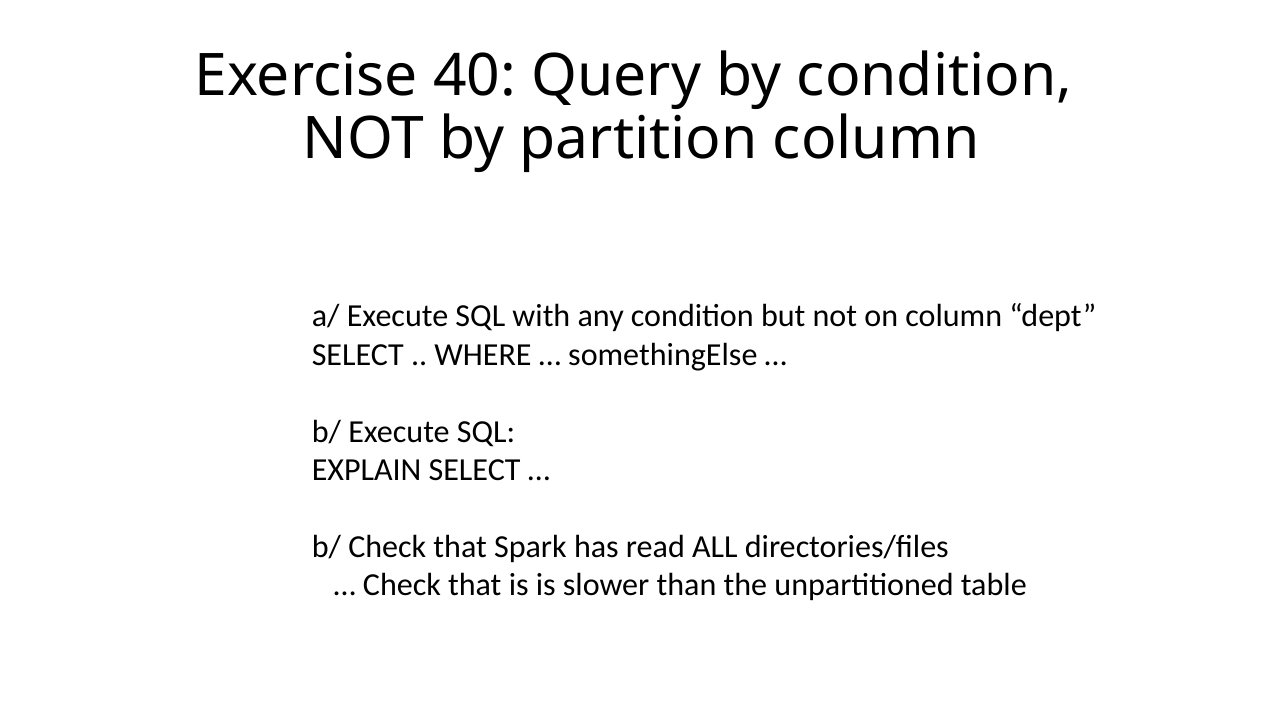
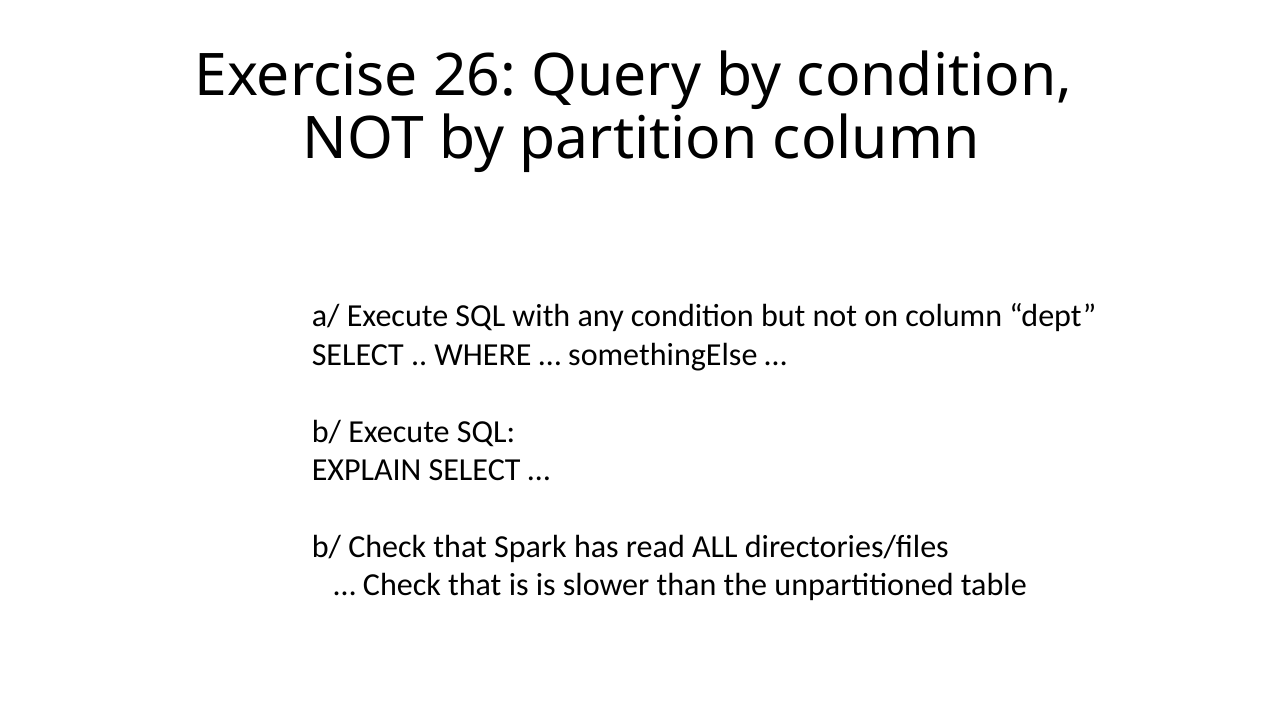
40: 40 -> 26
